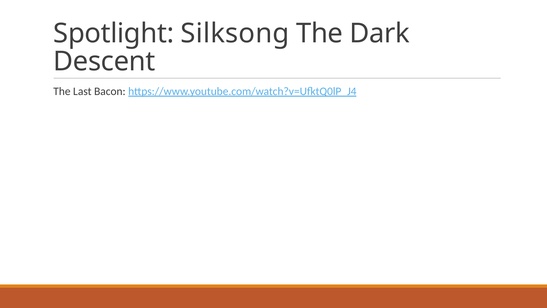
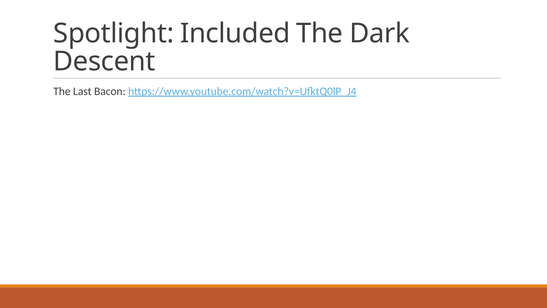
Silksong: Silksong -> Included
